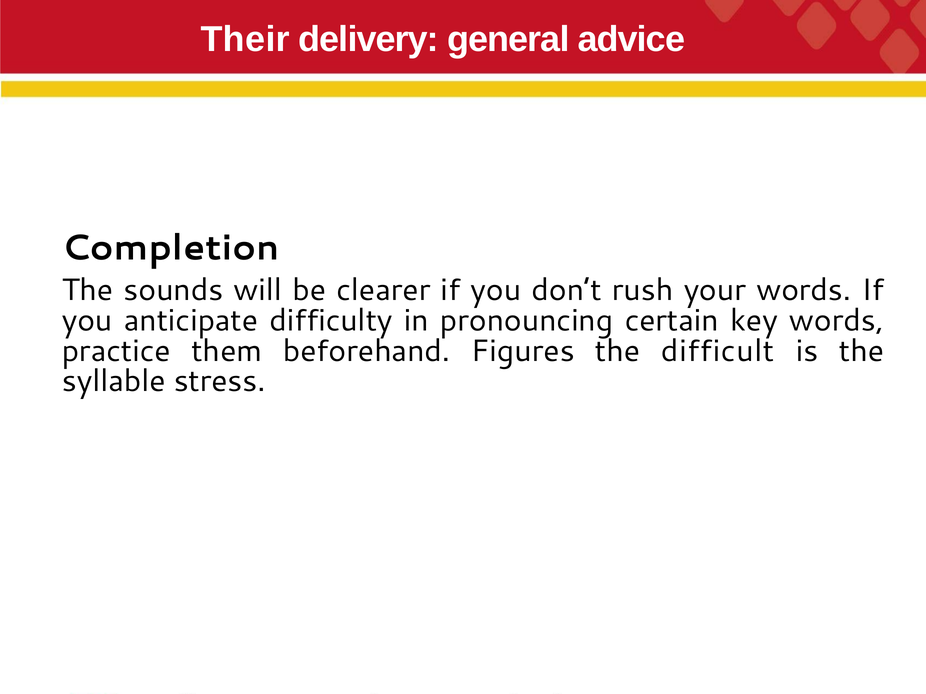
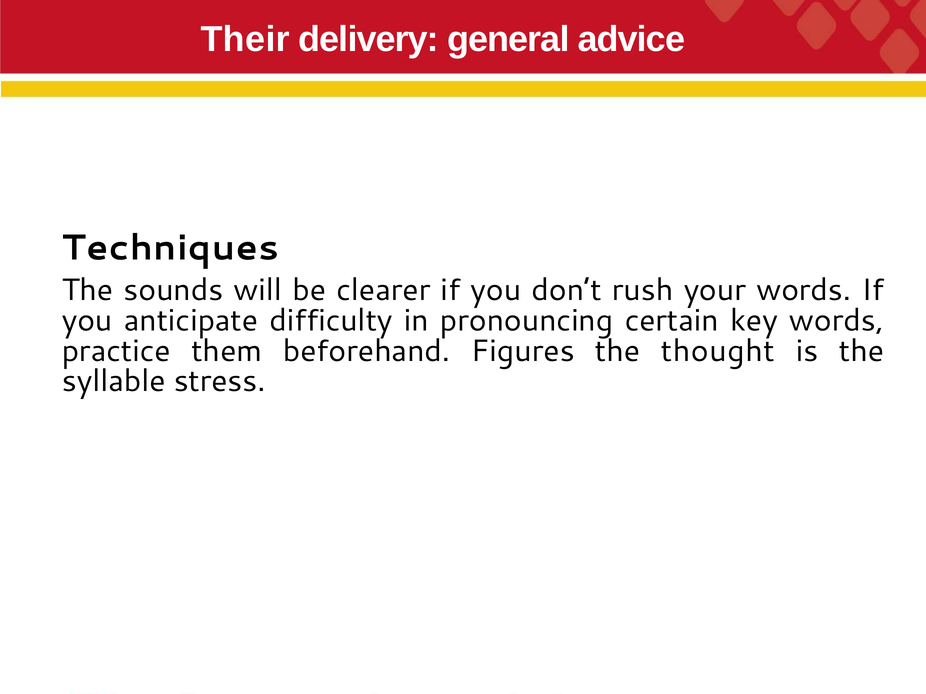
Completion: Completion -> Techniques
difficult: difficult -> thought
